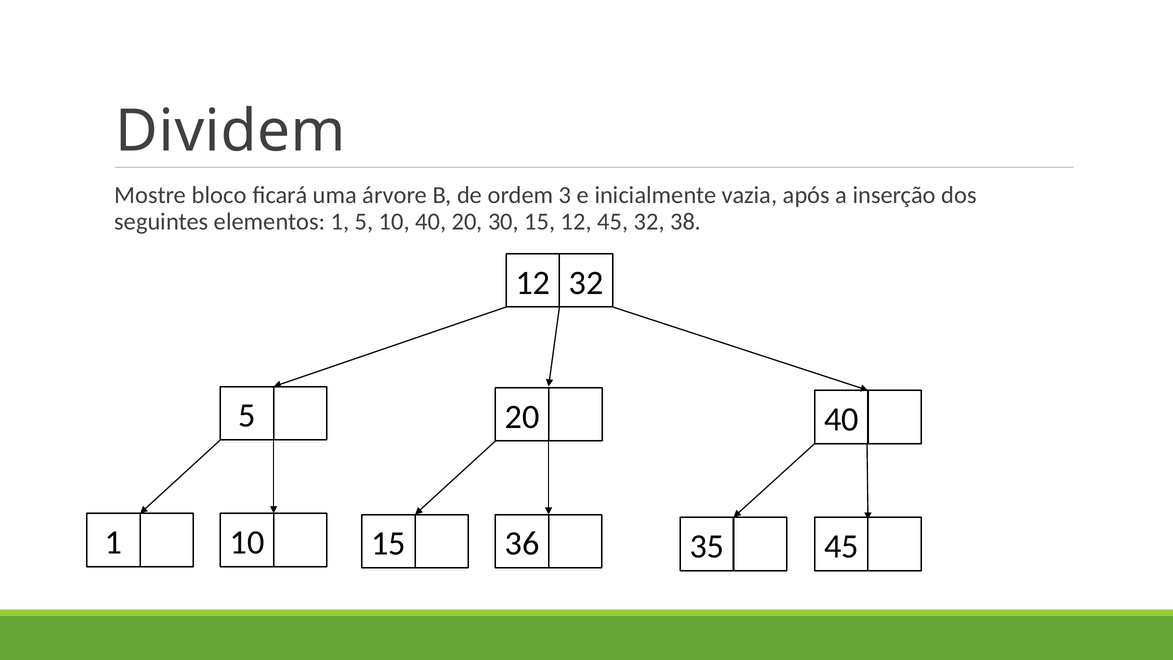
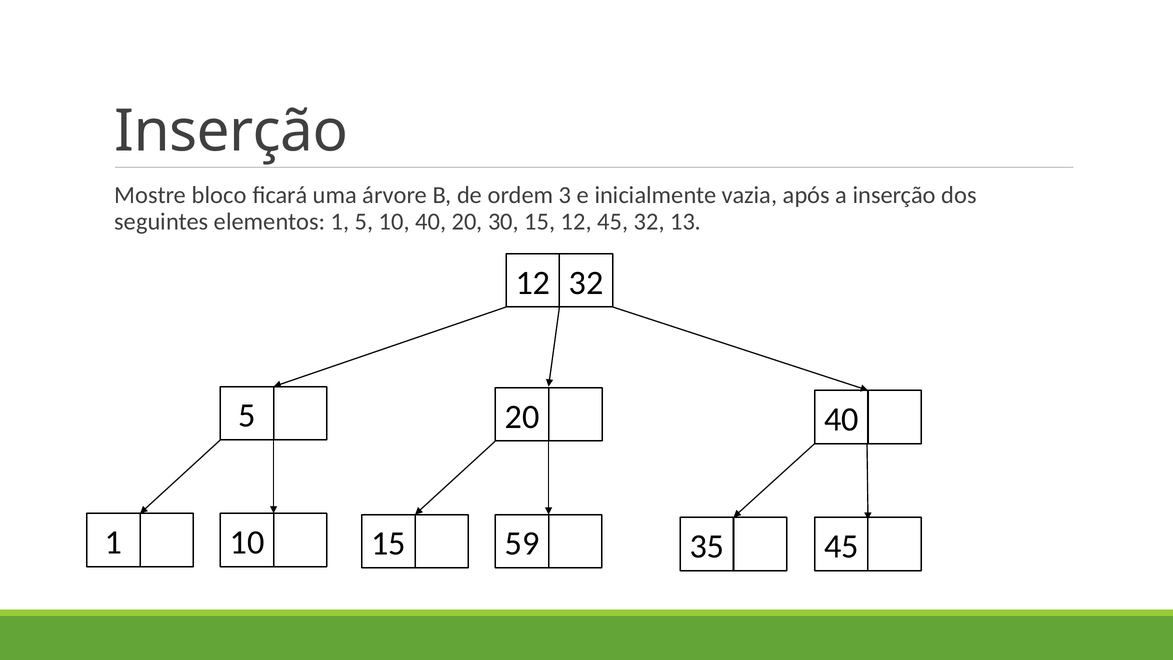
Dividem at (231, 131): Dividem -> Inserção
38: 38 -> 13
36: 36 -> 59
